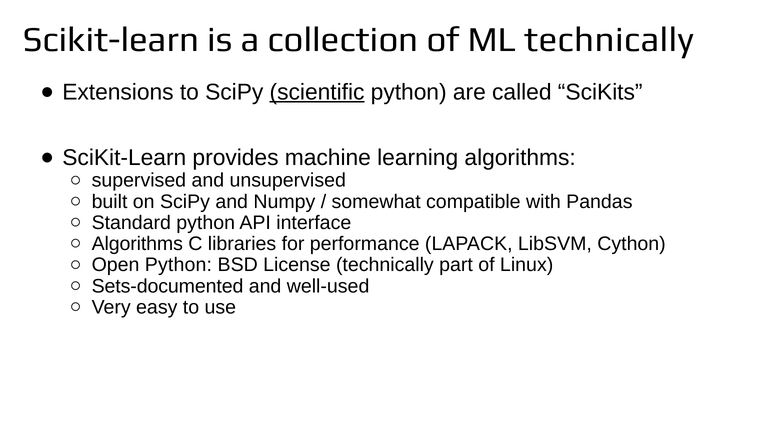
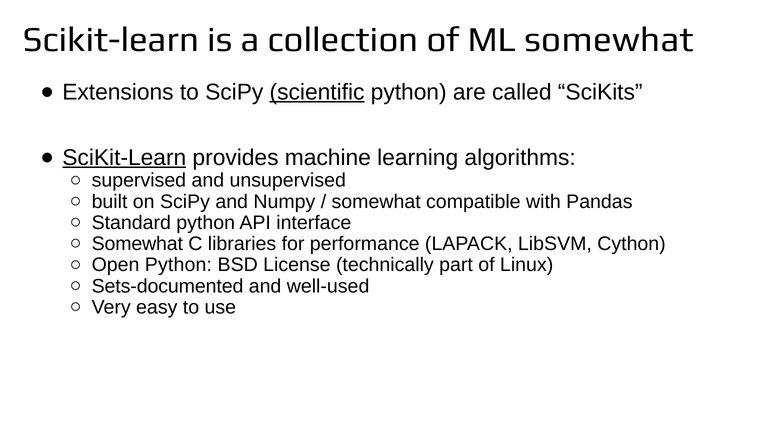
ML technically: technically -> somewhat
SciKit-Learn at (124, 158) underline: none -> present
Algorithms at (137, 244): Algorithms -> Somewhat
